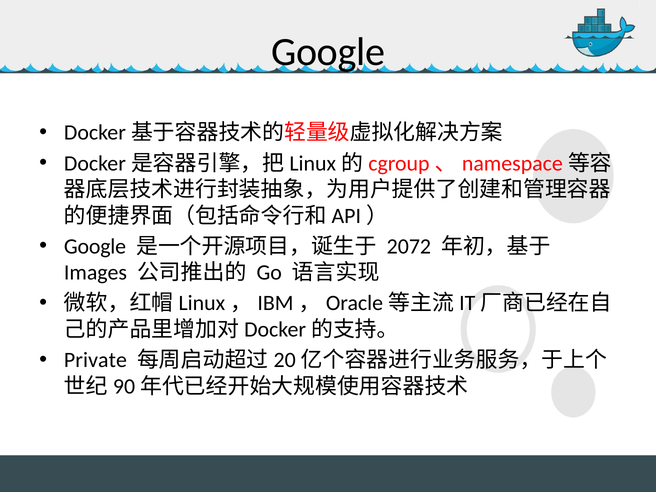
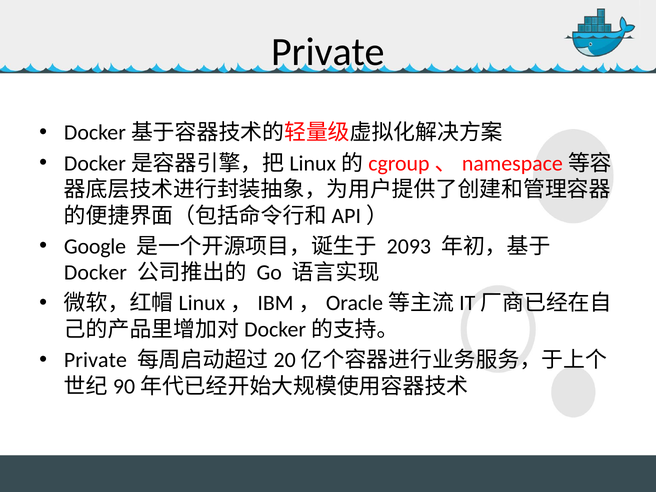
Google at (328, 52): Google -> Private
2072: 2072 -> 2093
Images: Images -> Docker
